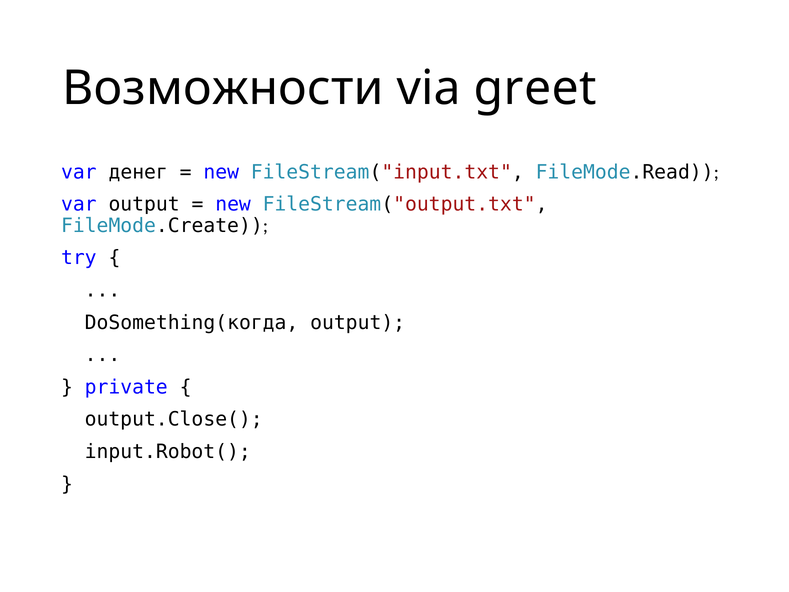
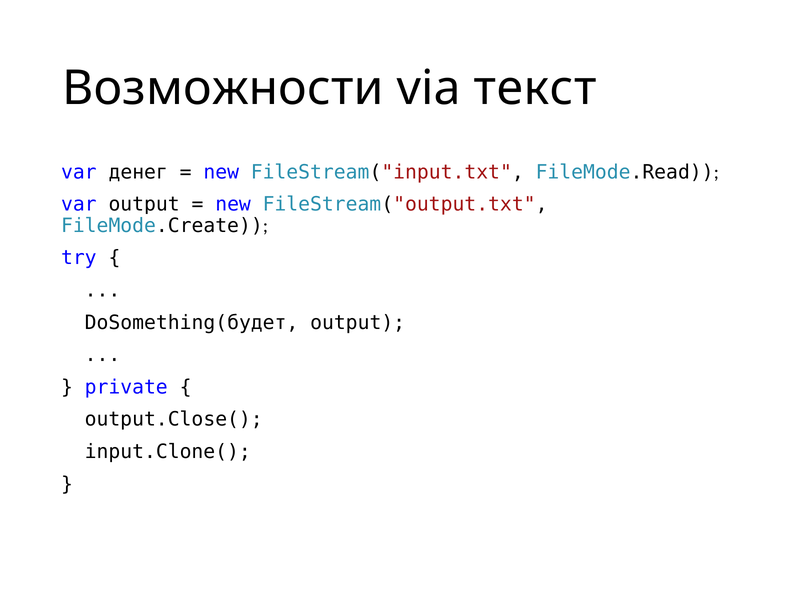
greet: greet -> текст
DoSomething(когда: DoSomething(когда -> DoSomething(будет
input.Robot(: input.Robot( -> input.Clone(
